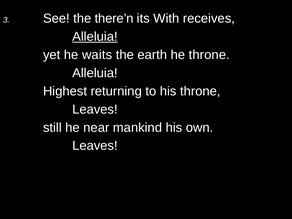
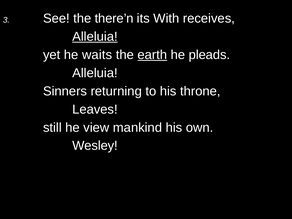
earth underline: none -> present
he throne: throne -> pleads
Highest: Highest -> Sinners
near: near -> view
Leaves at (95, 146): Leaves -> Wesley
